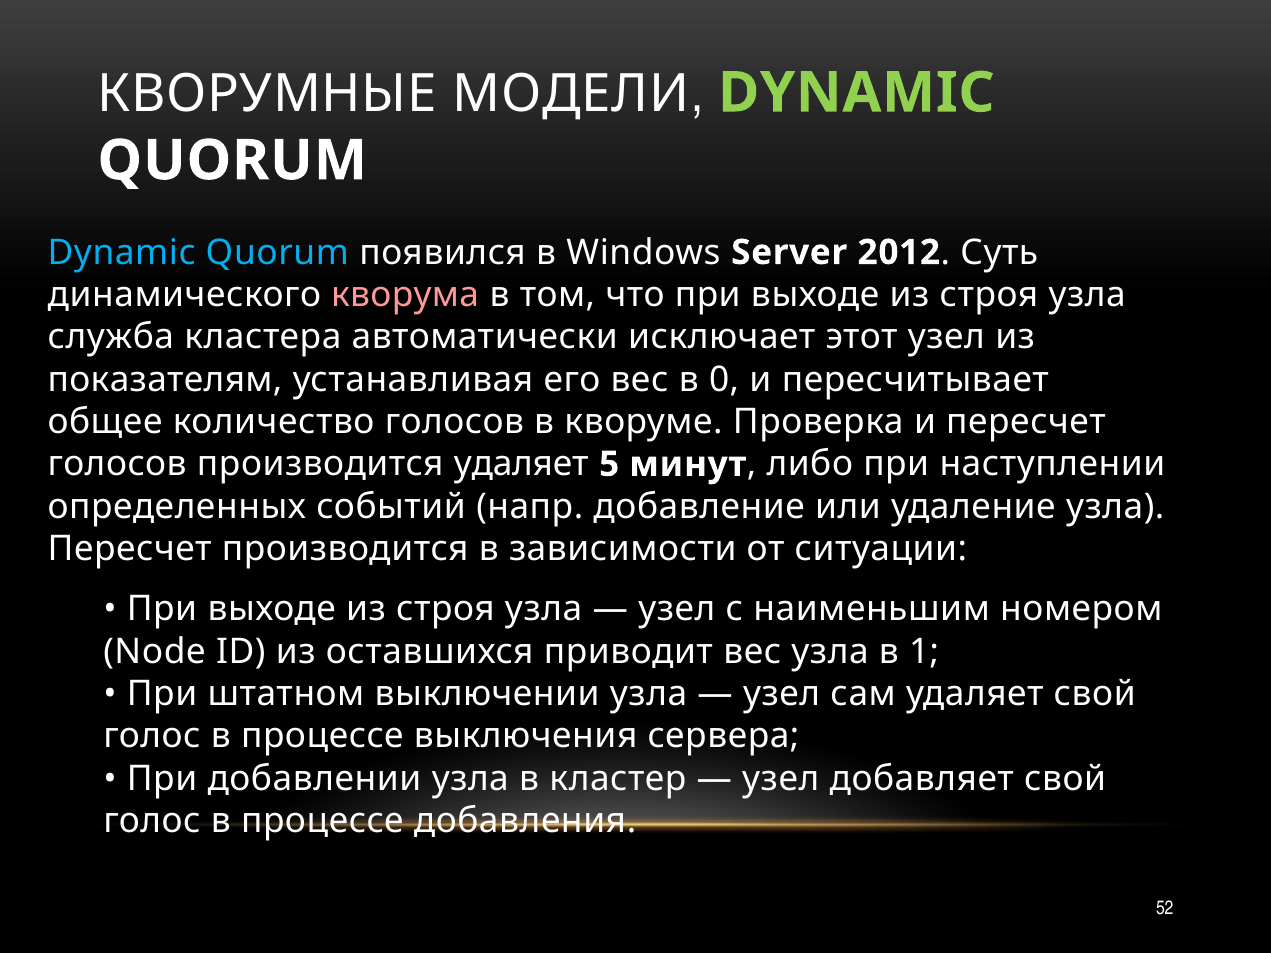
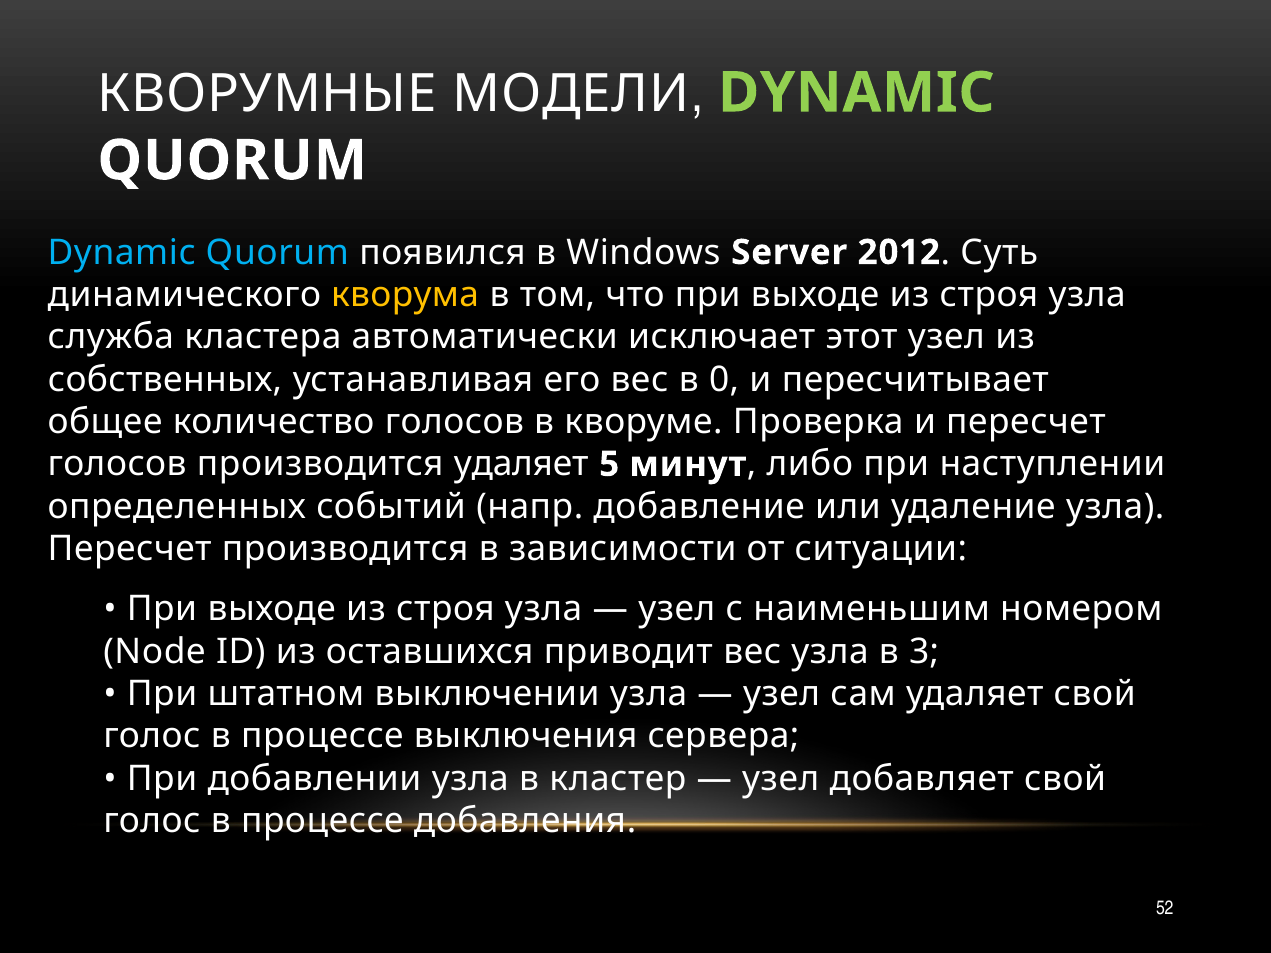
кворума colour: pink -> yellow
показателям: показателям -> собственных
1: 1 -> 3
